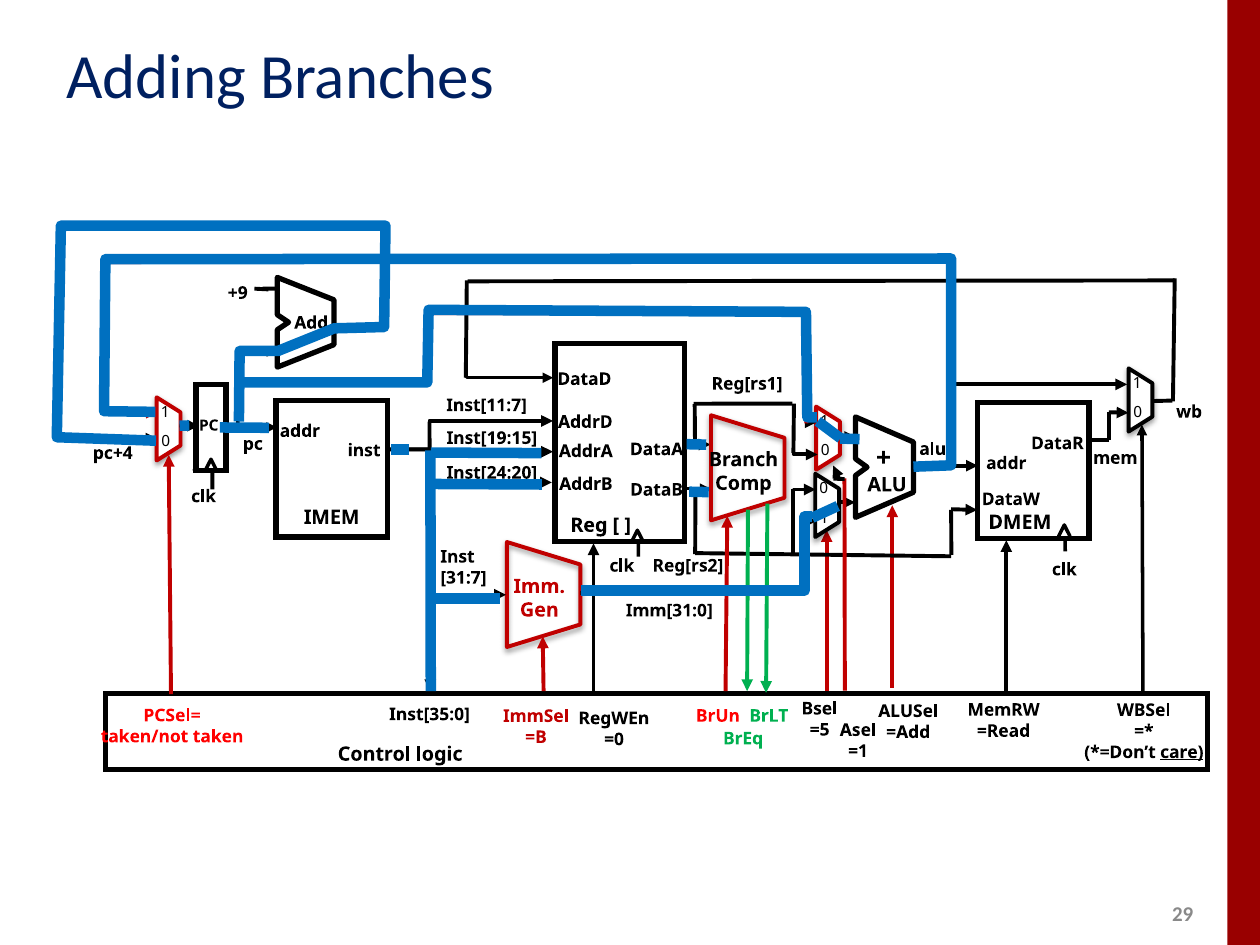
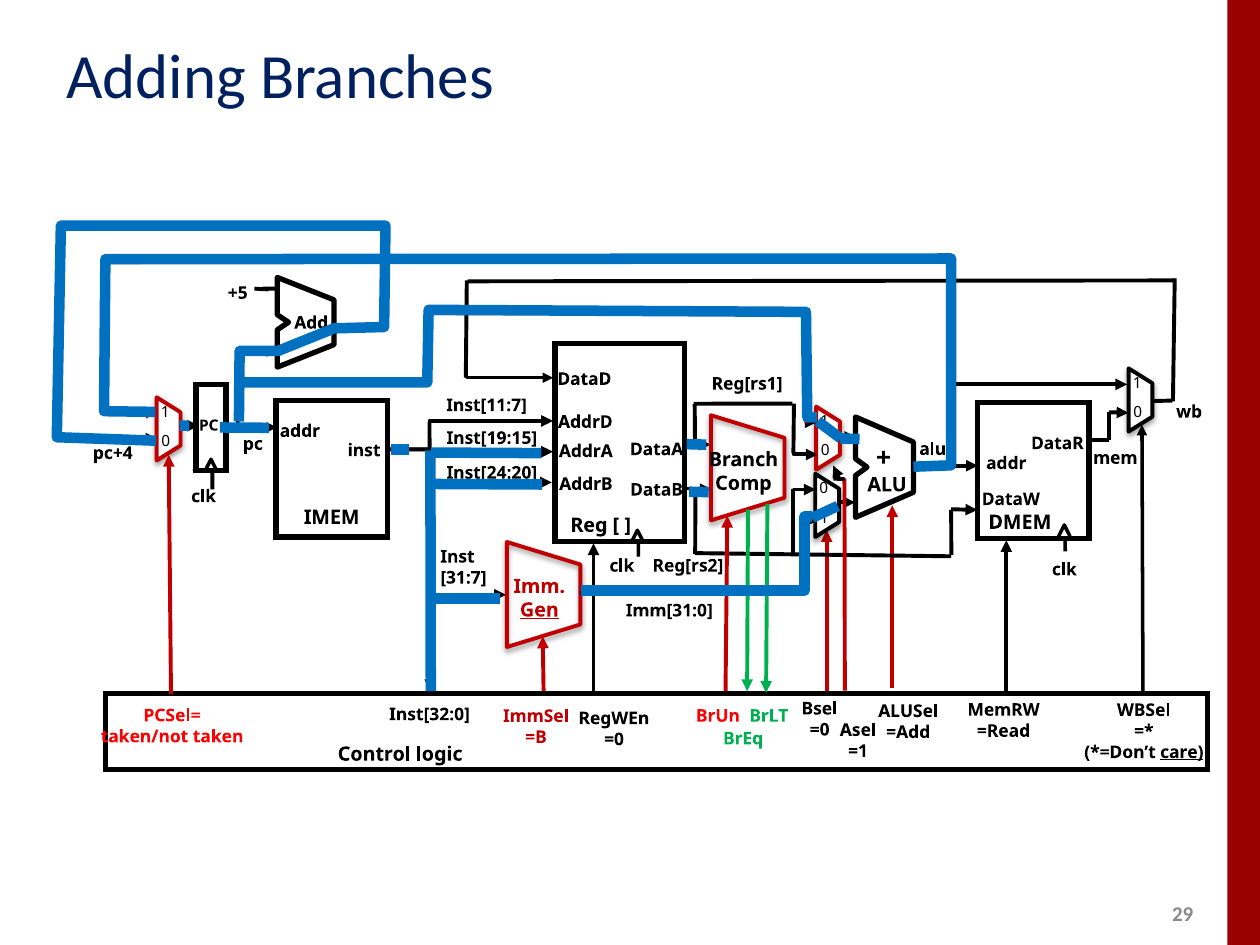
+9: +9 -> +5
Gen underline: none -> present
Inst[35:0: Inst[35:0 -> Inst[32:0
=5 at (820, 730): =5 -> =0
